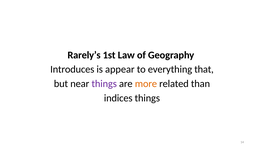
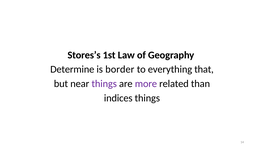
Rarely’s: Rarely’s -> Stores’s
Introduces: Introduces -> Determine
appear: appear -> border
more colour: orange -> purple
